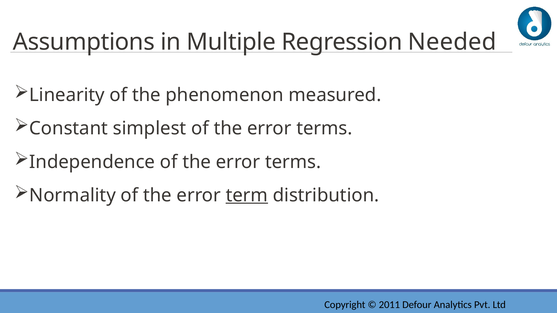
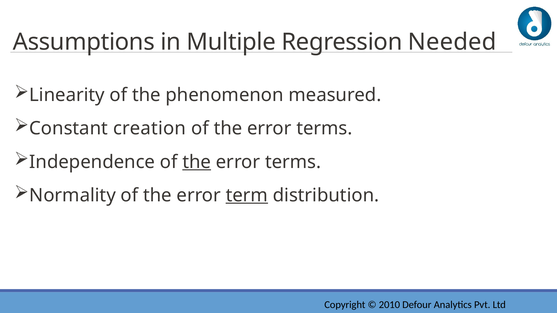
simplest: simplest -> creation
the at (197, 162) underline: none -> present
2011: 2011 -> 2010
